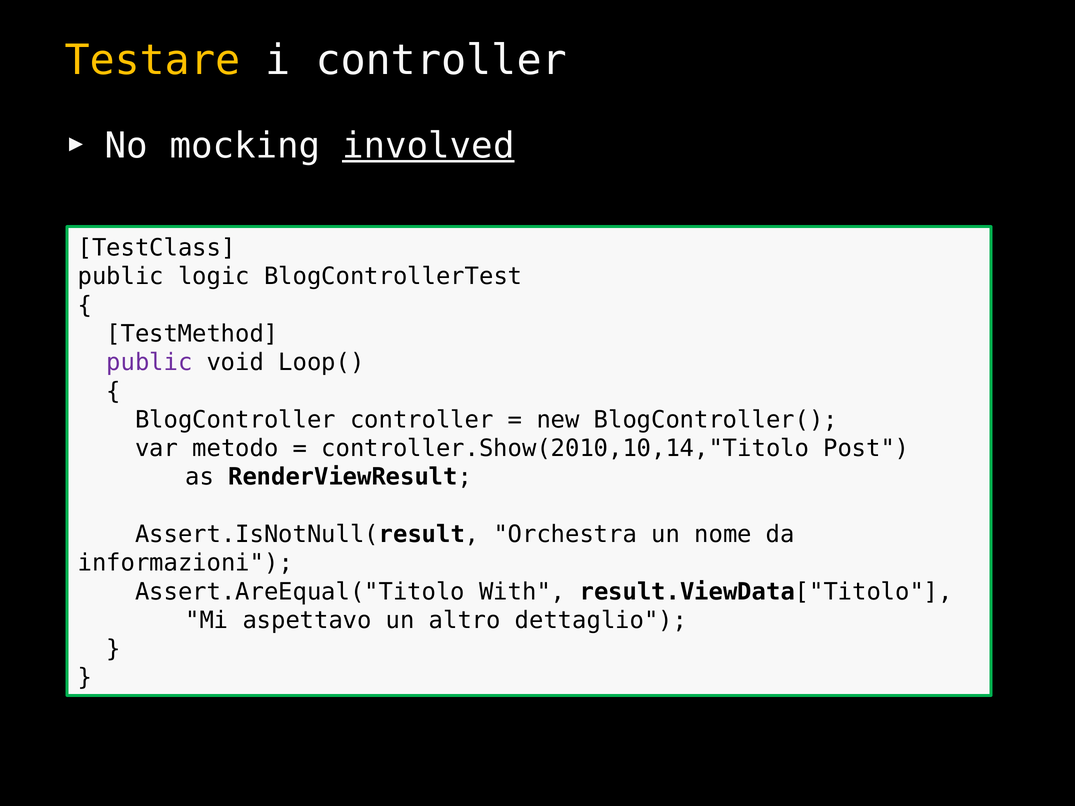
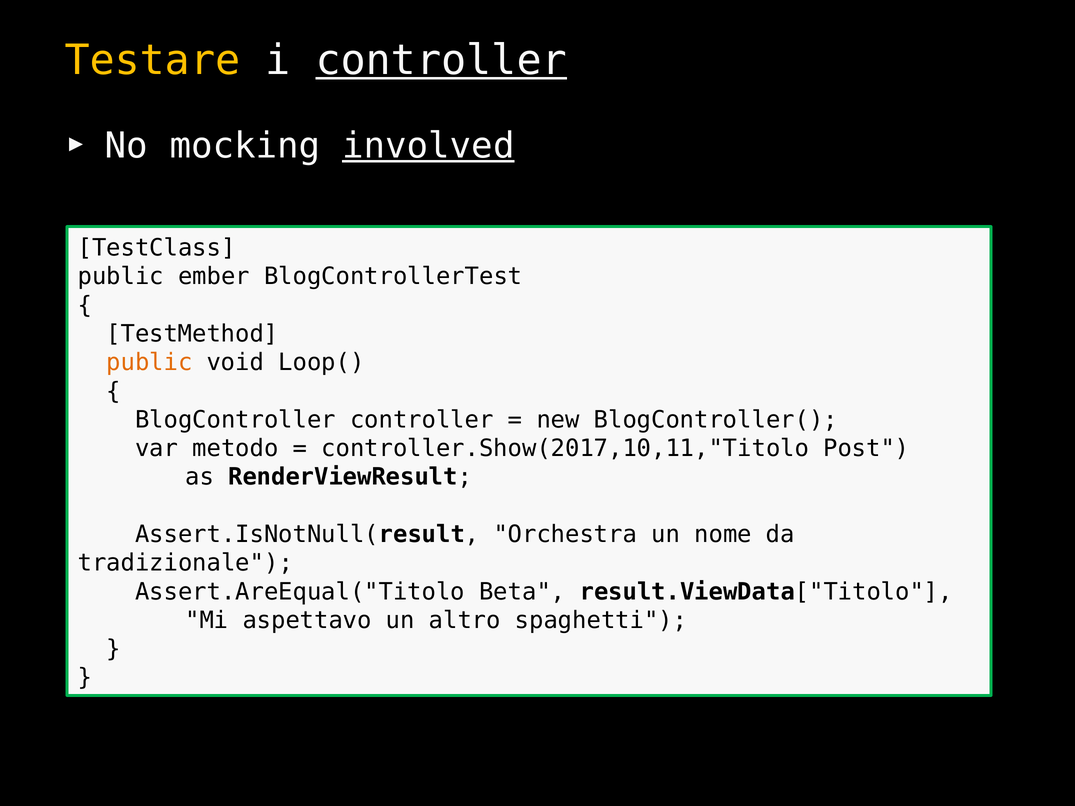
controller at (441, 60) underline: none -> present
logic: logic -> ember
public at (149, 363) colour: purple -> orange
controller.Show(2010,10,14,"Titolo: controller.Show(2010,10,14,"Titolo -> controller.Show(2017,10,11,"Titolo
informazioni: informazioni -> tradizionale
With: With -> Beta
dettaglio: dettaglio -> spaghetti
